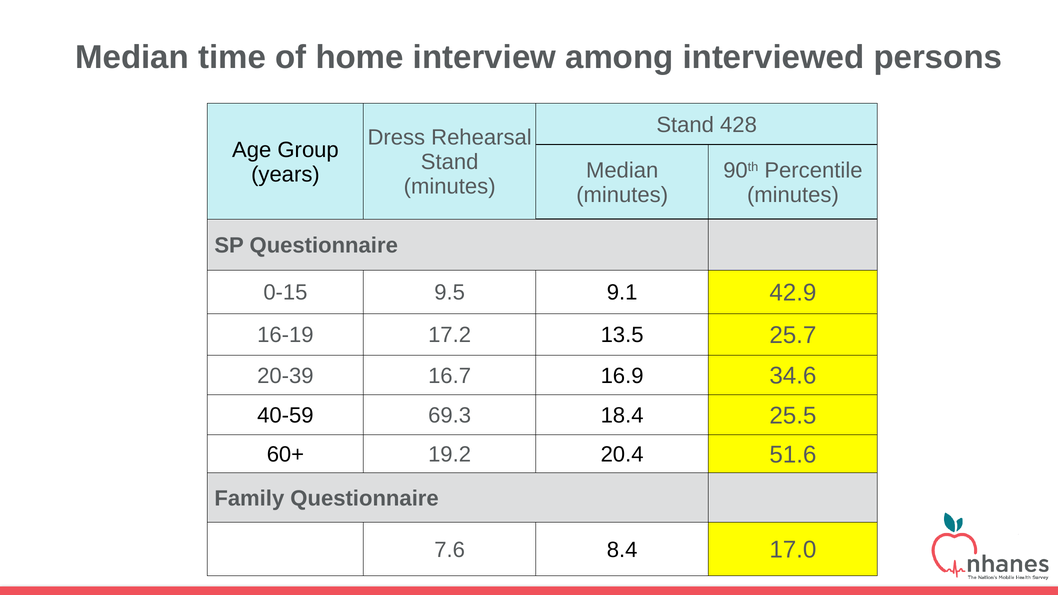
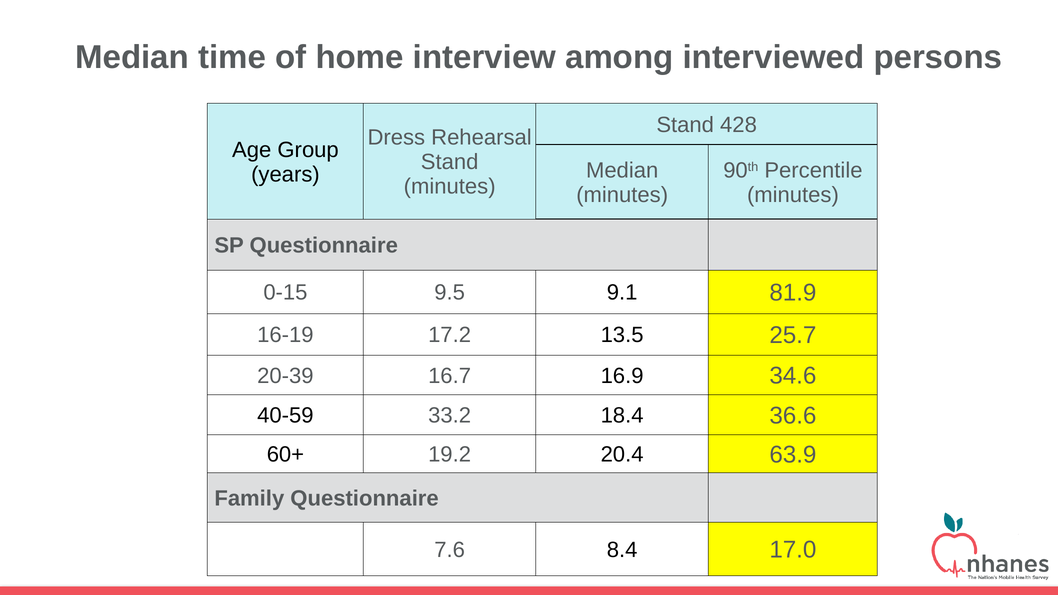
42.9: 42.9 -> 81.9
69.3: 69.3 -> 33.2
25.5: 25.5 -> 36.6
51.6: 51.6 -> 63.9
